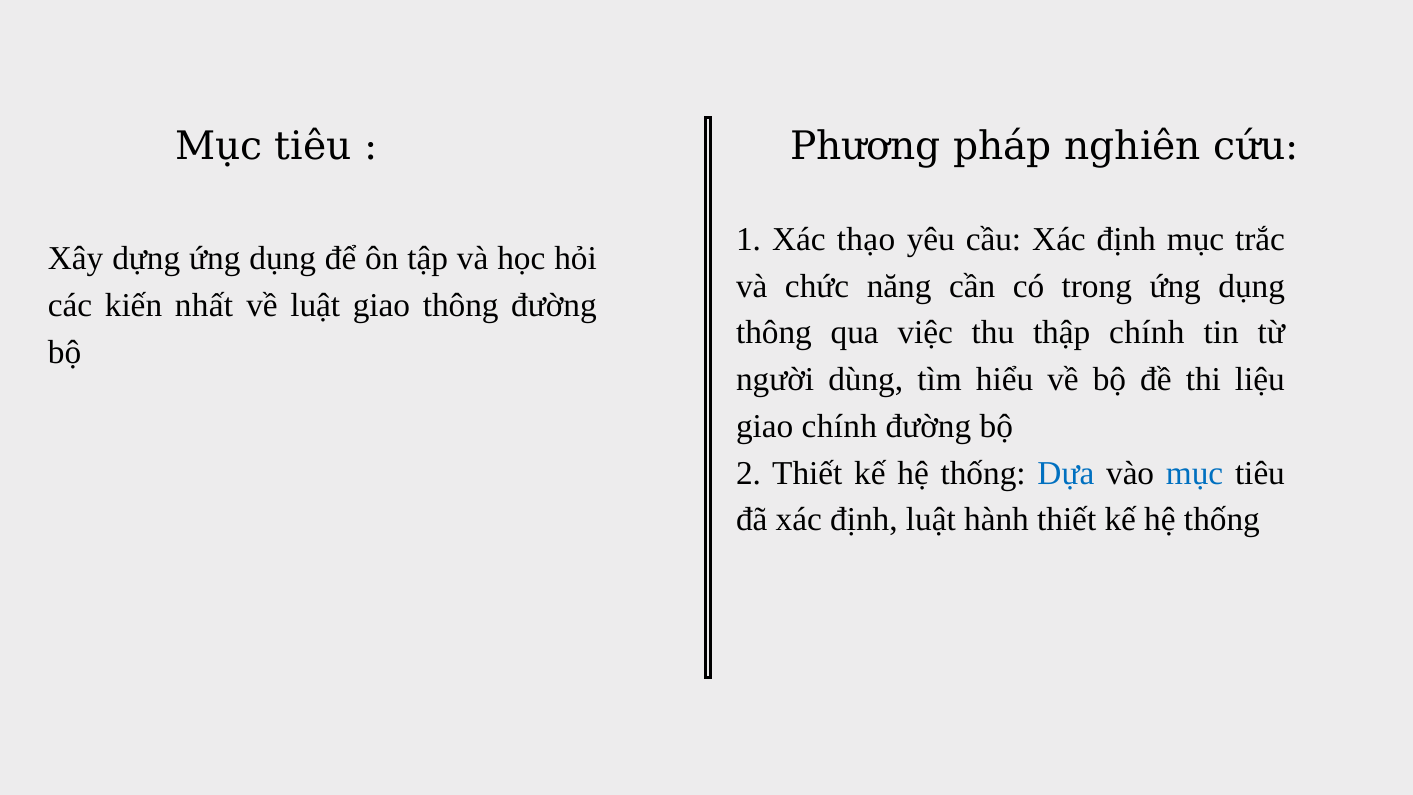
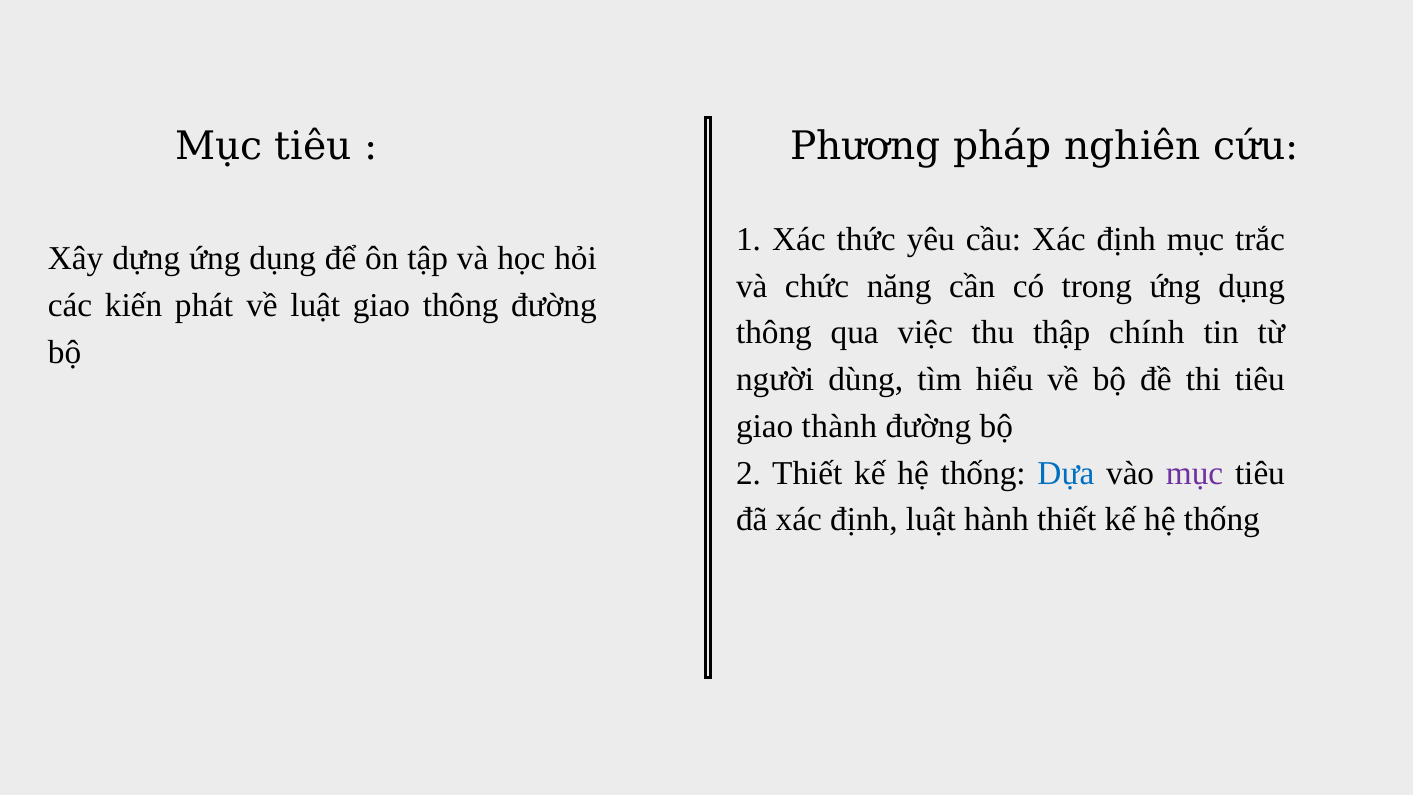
thạo: thạo -> thức
nhất: nhất -> phát
thi liệu: liệu -> tiêu
giao chính: chính -> thành
mục at (1195, 473) colour: blue -> purple
